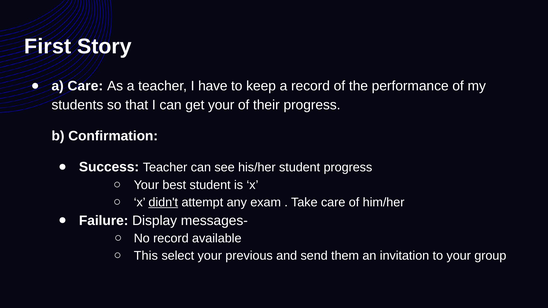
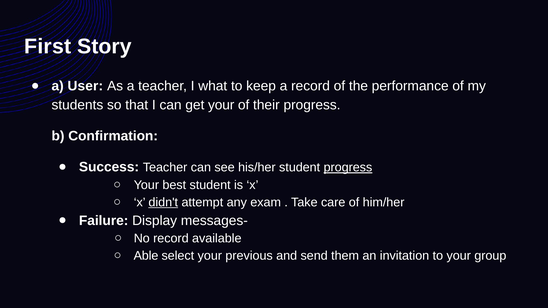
a Care: Care -> User
have: have -> what
progress at (348, 168) underline: none -> present
This: This -> Able
